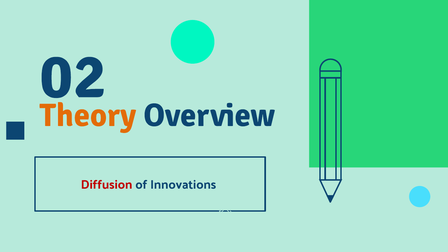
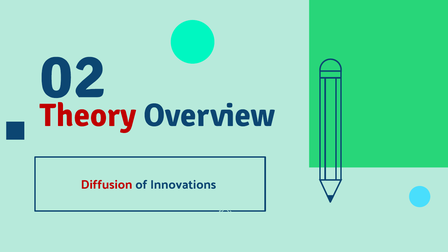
Theory colour: orange -> red
